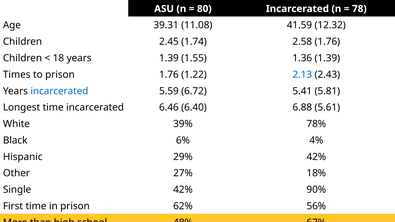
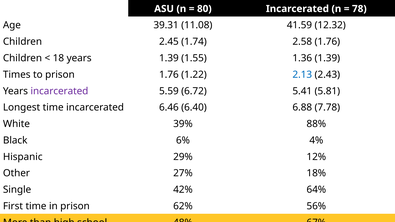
incarcerated at (59, 91) colour: blue -> purple
5.61: 5.61 -> 7.78
78%: 78% -> 88%
29% 42%: 42% -> 12%
90%: 90% -> 64%
